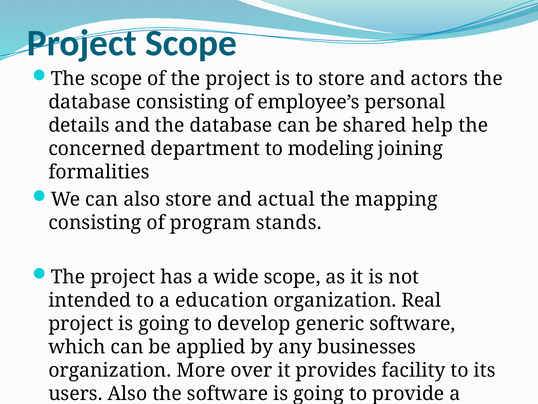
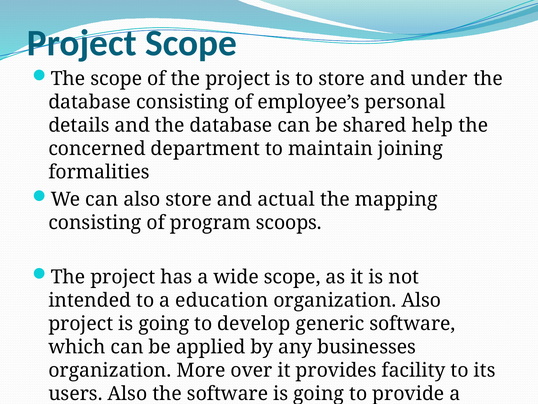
actors: actors -> under
modeling: modeling -> maintain
stands: stands -> scoops
organization Real: Real -> Also
